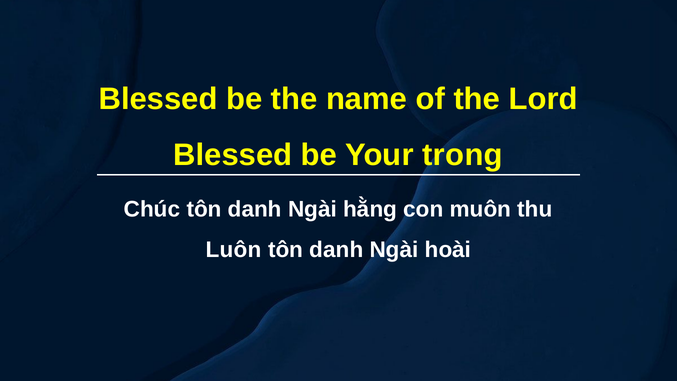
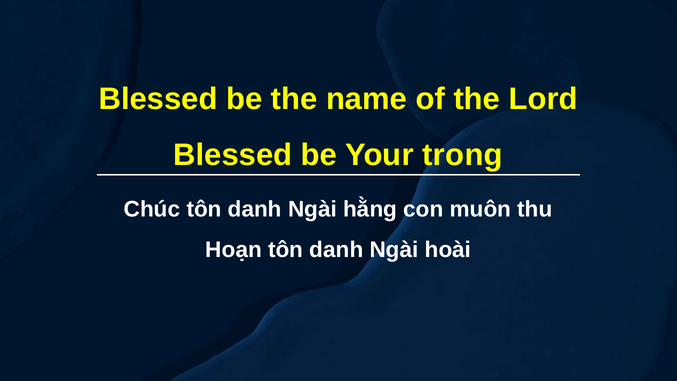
Luôn: Luôn -> Hoạn
